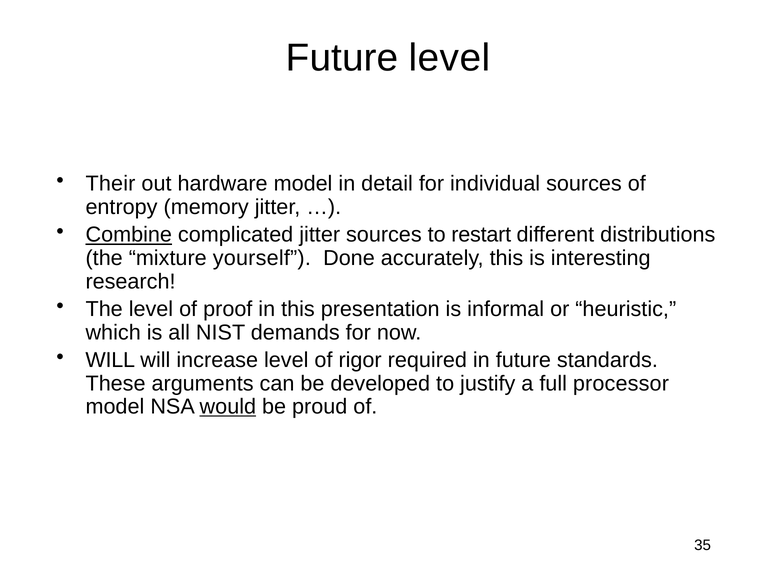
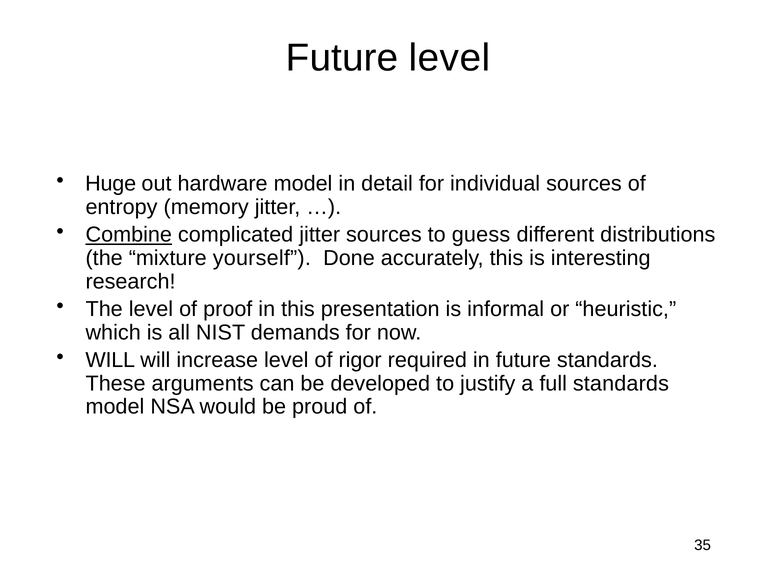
Their: Their -> Huge
restart: restart -> guess
full processor: processor -> standards
would underline: present -> none
